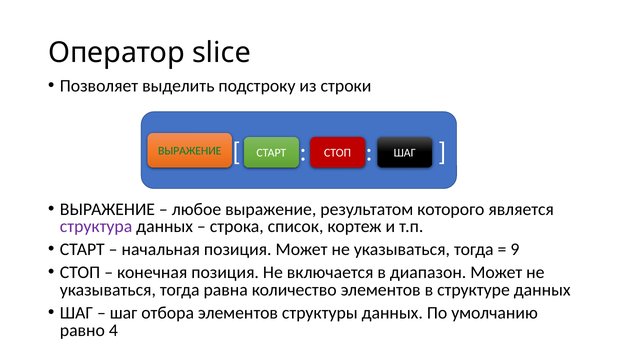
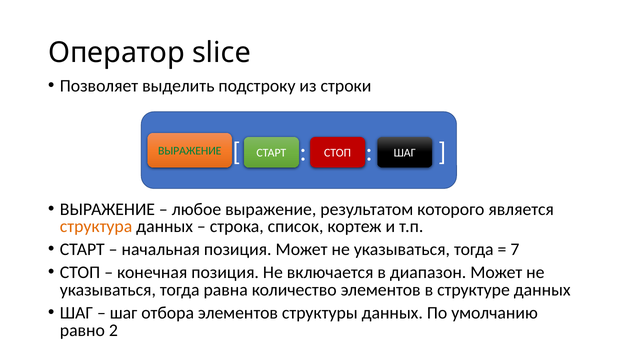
структура colour: purple -> orange
9: 9 -> 7
4: 4 -> 2
